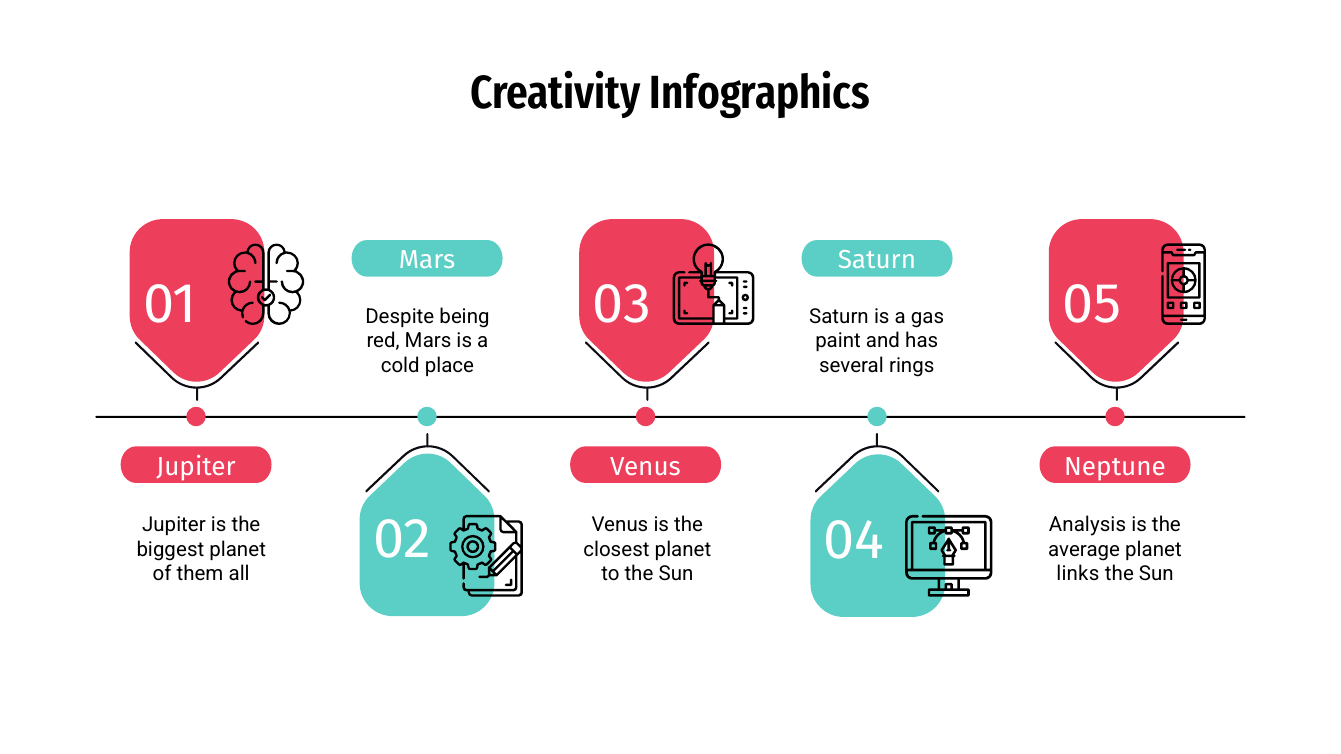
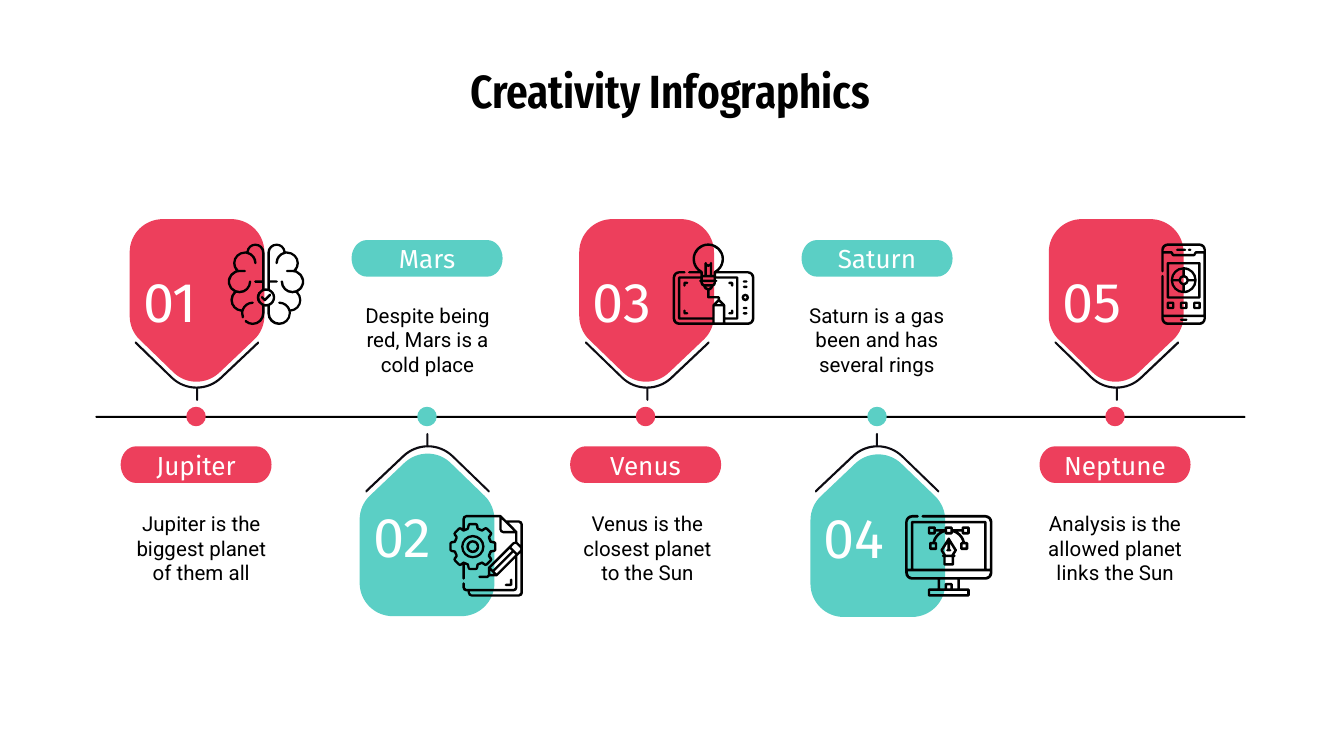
paint: paint -> been
average: average -> allowed
